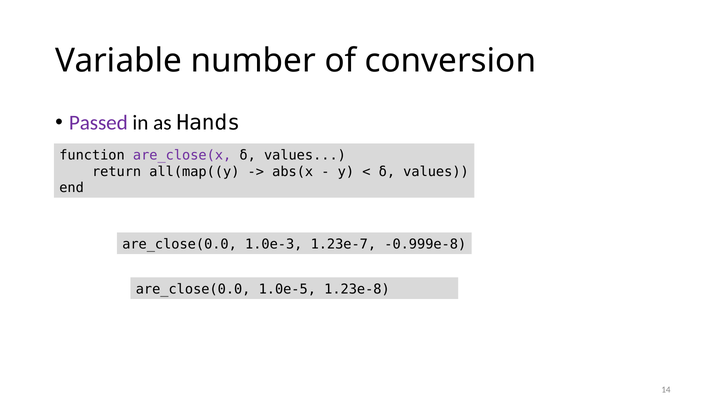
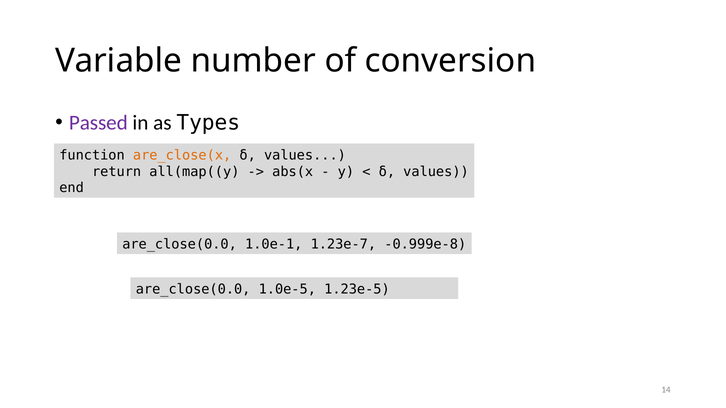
Hands: Hands -> Types
are_close(x colour: purple -> orange
1.0e-3: 1.0e-3 -> 1.0e-1
1.23e-8: 1.23e-8 -> 1.23e-5
